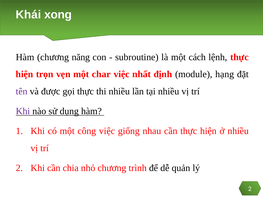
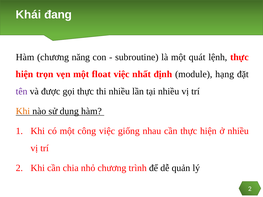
xong: xong -> đang
cách: cách -> quát
char: char -> float
Khi at (23, 111) colour: purple -> orange
